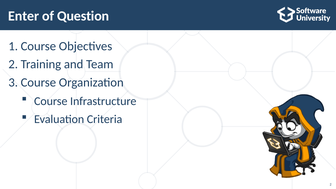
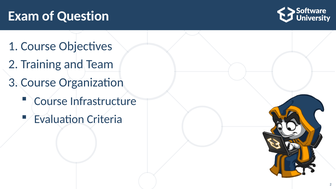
Enter: Enter -> Exam
